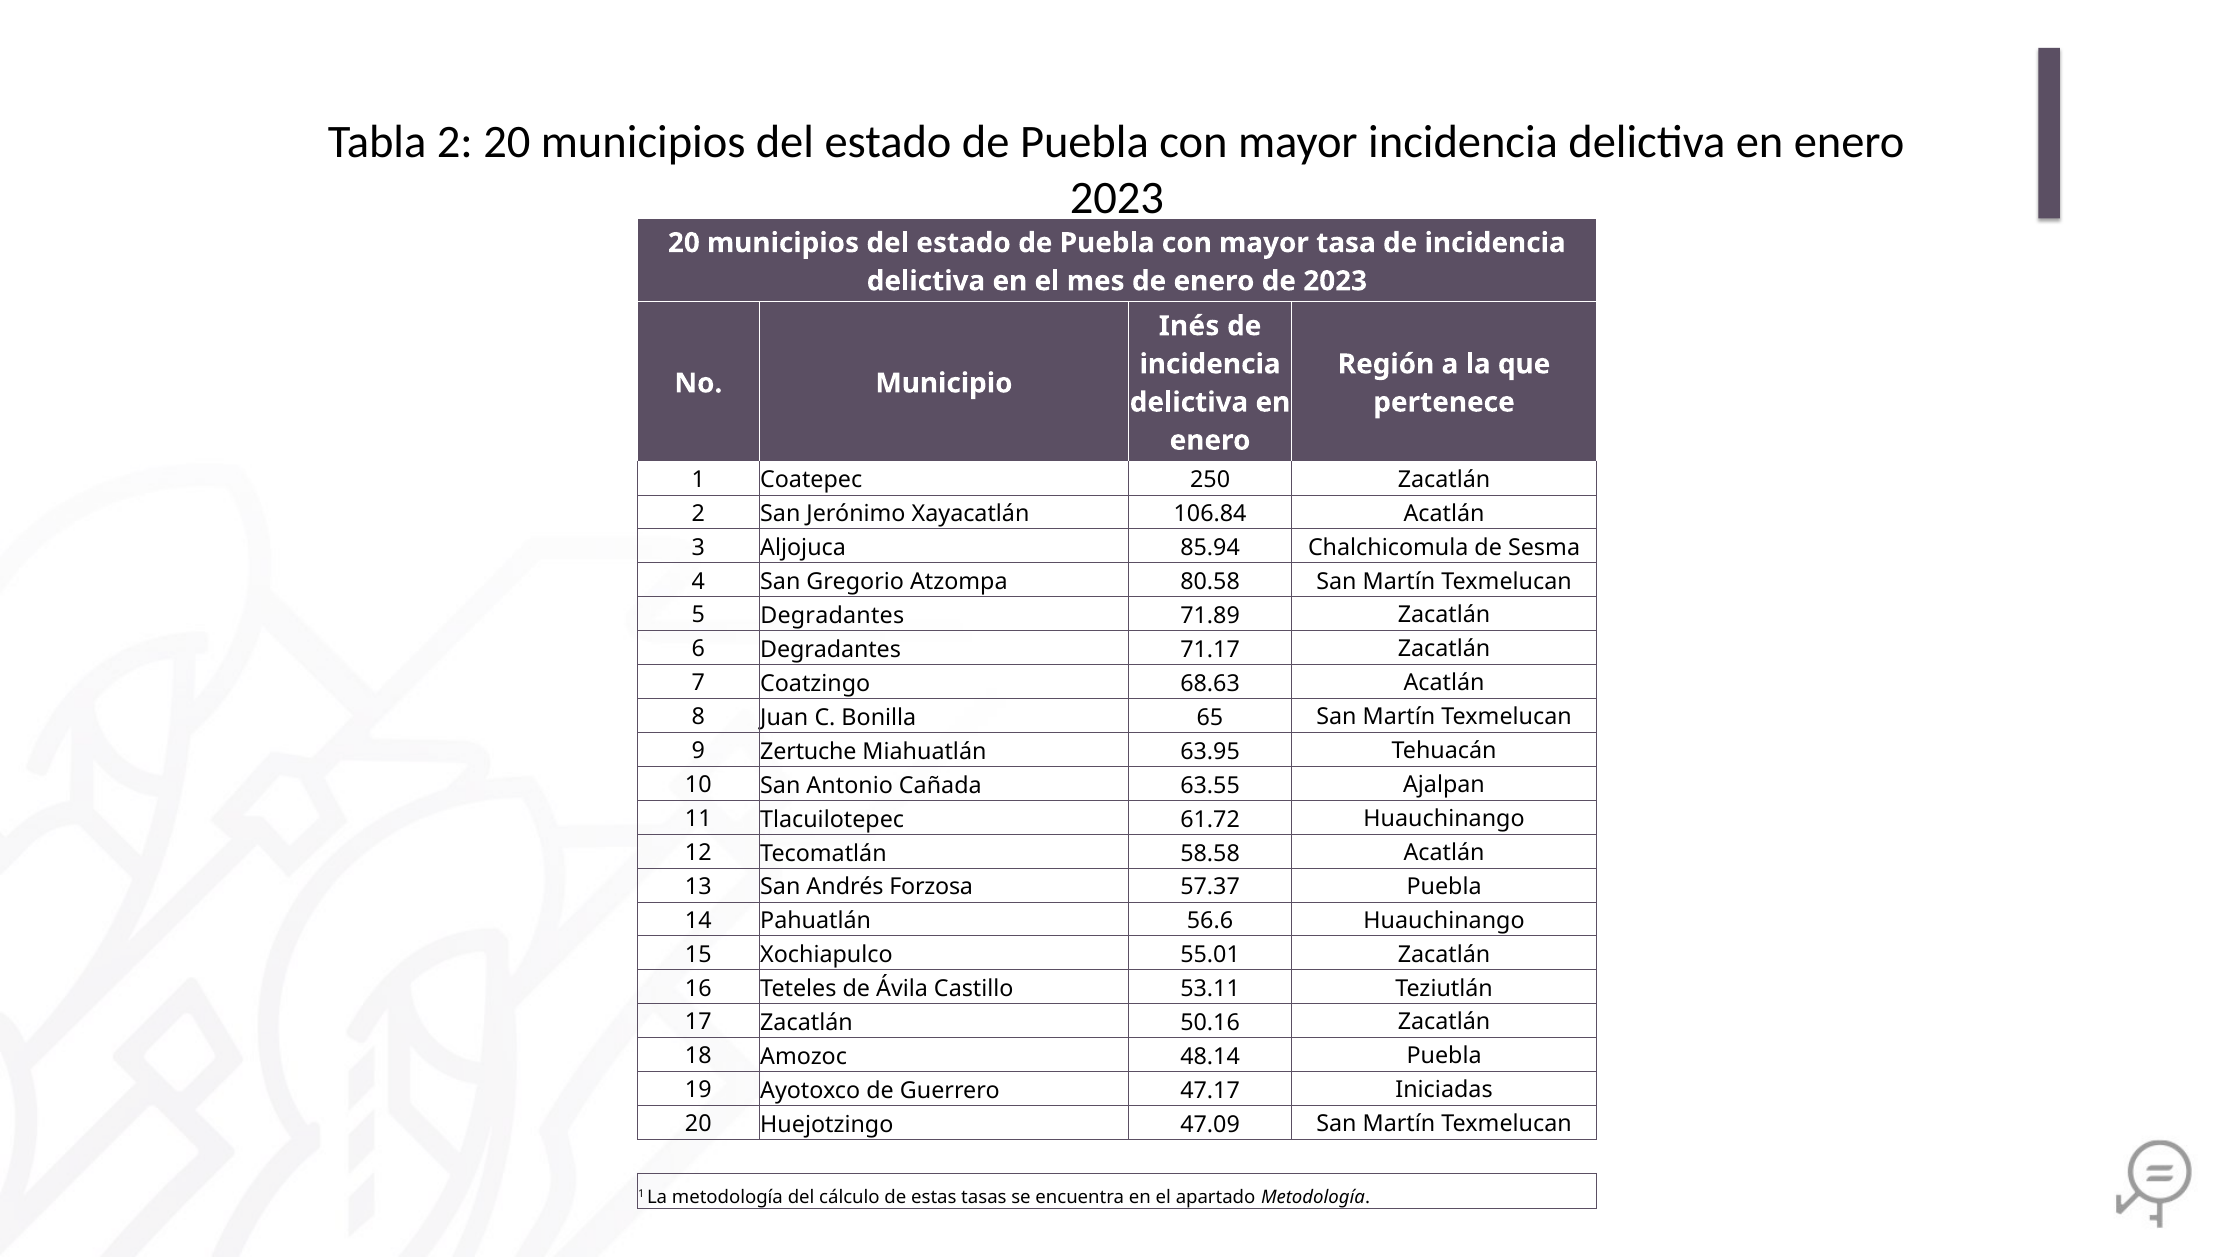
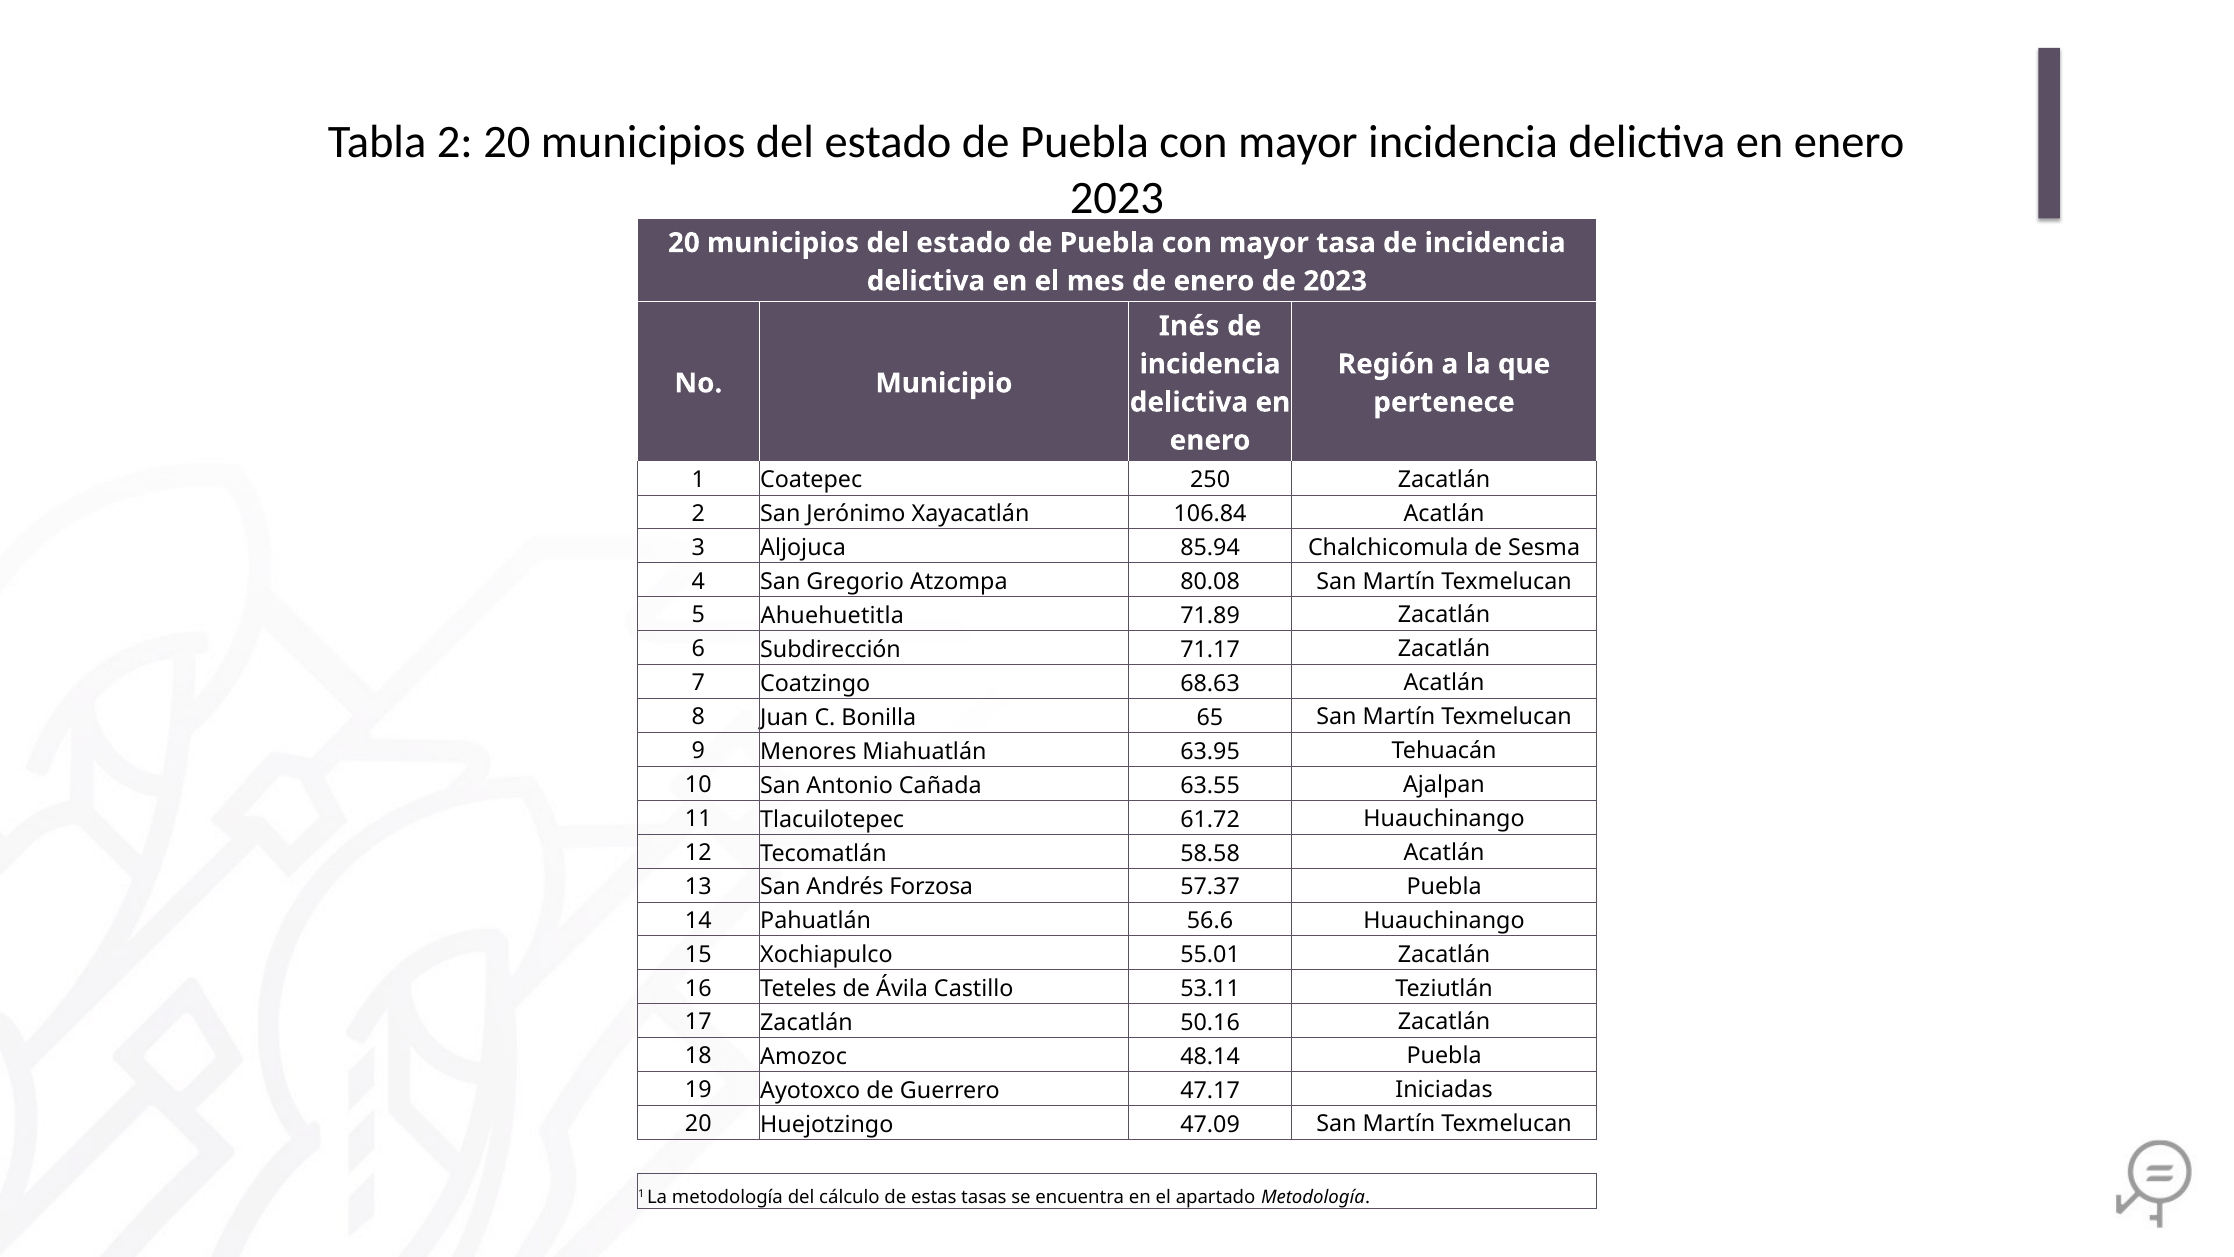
80.58: 80.58 -> 80.08
5 Degradantes: Degradantes -> Ahuehuetitla
6 Degradantes: Degradantes -> Subdirección
Zertuche: Zertuche -> Menores
